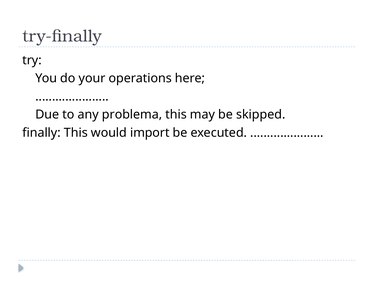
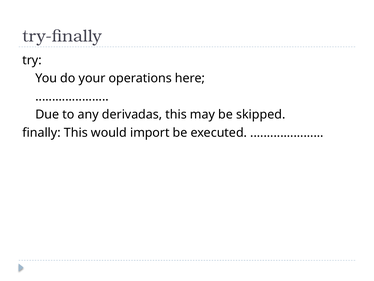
problema: problema -> derivadas
